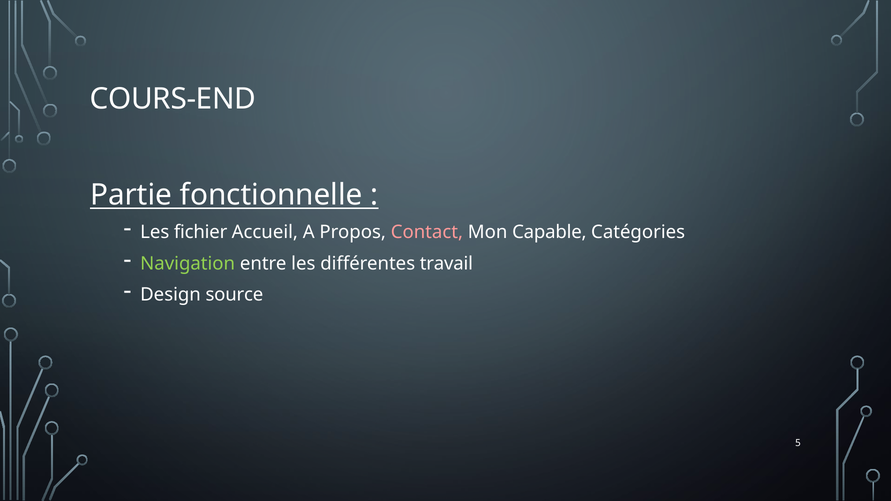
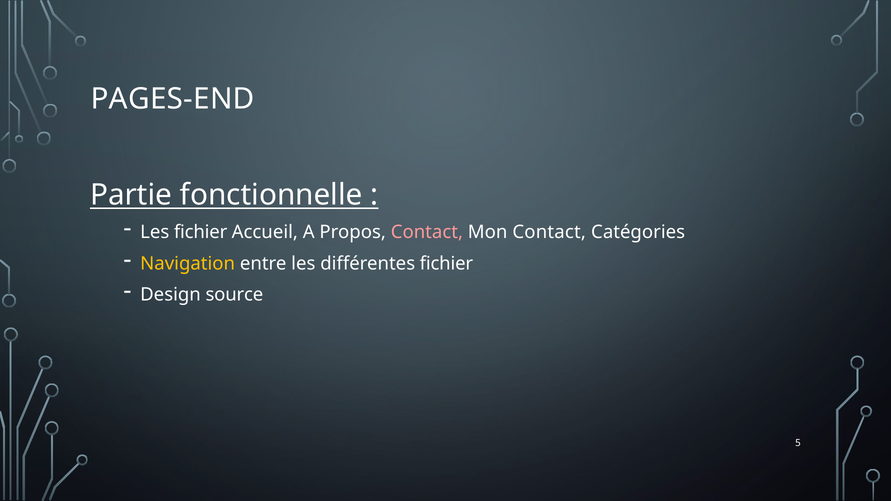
COURS-END: COURS-END -> PAGES-END
Mon Capable: Capable -> Contact
Navigation colour: light green -> yellow
différentes travail: travail -> fichier
